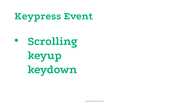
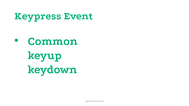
Scrolling: Scrolling -> Common
